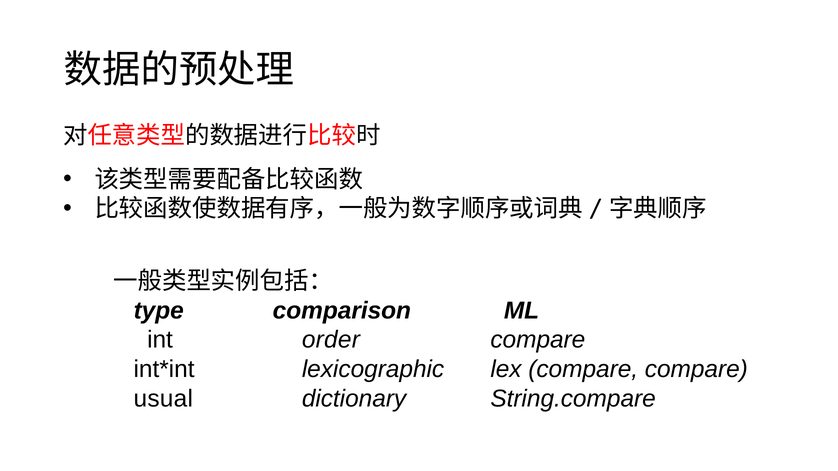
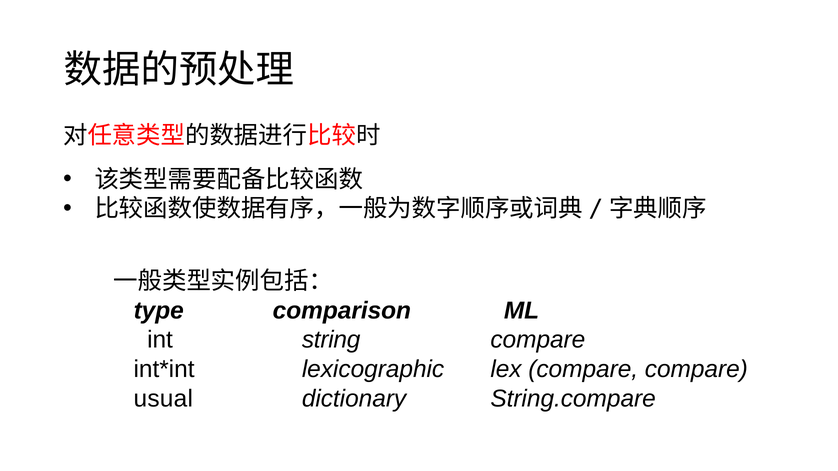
order: order -> string
